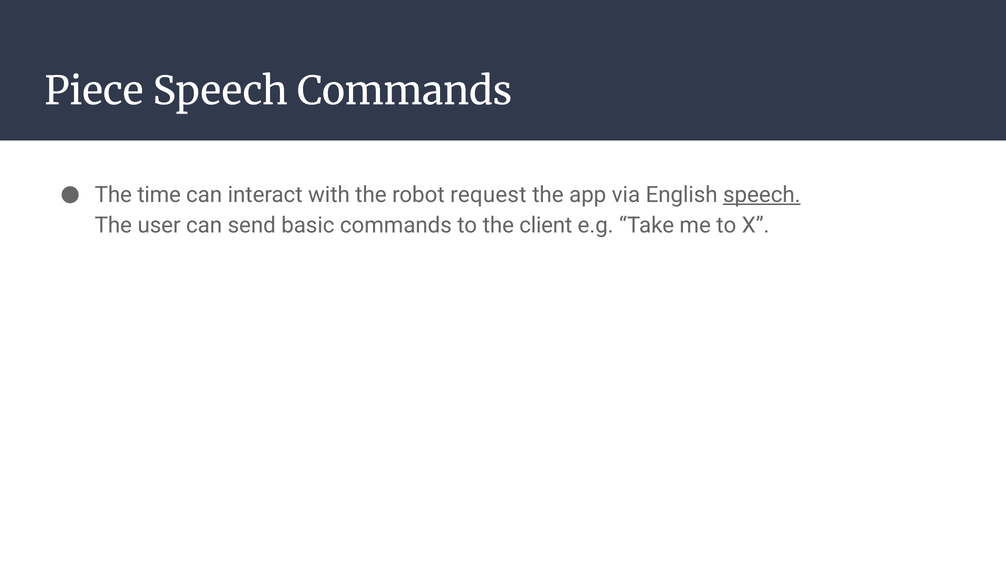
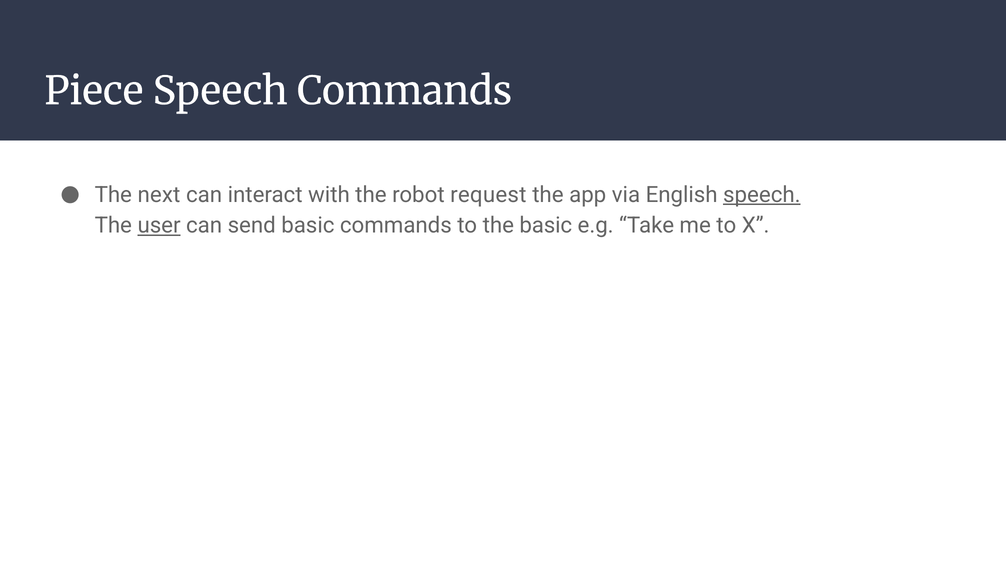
time: time -> next
user underline: none -> present
the client: client -> basic
